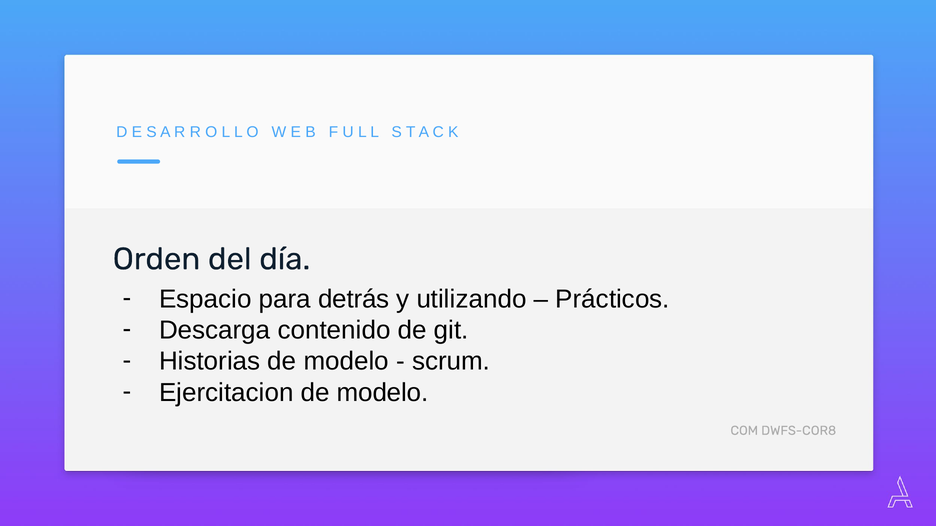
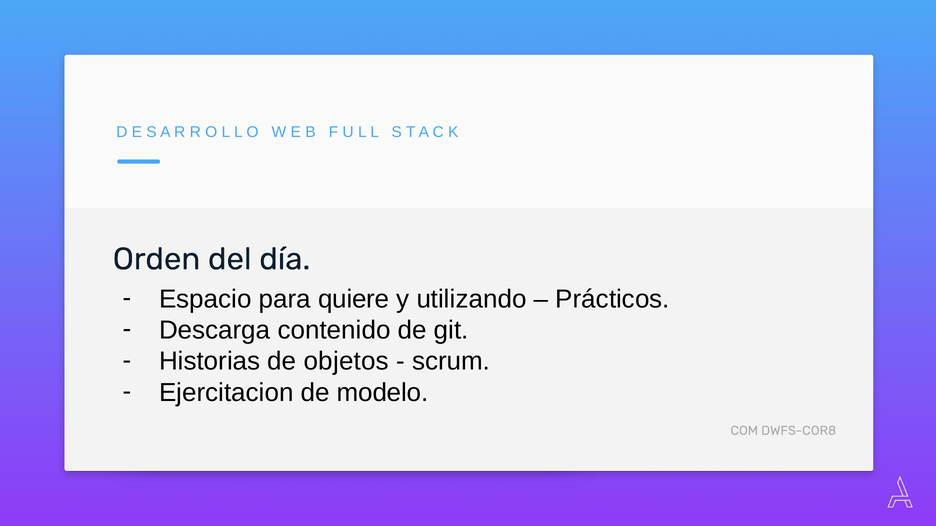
detrás: detrás -> quiere
Historias de modelo: modelo -> objetos
